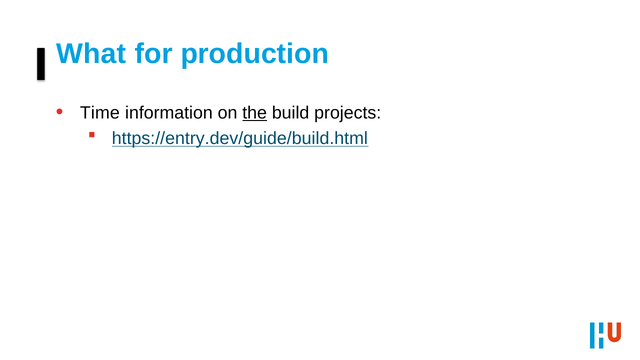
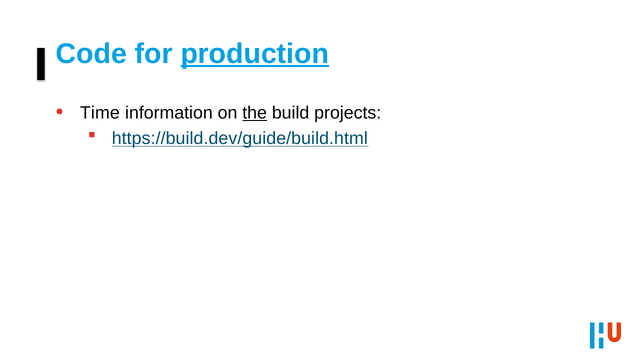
What: What -> Code
production underline: none -> present
https://entry.dev/guide/build.html: https://entry.dev/guide/build.html -> https://build.dev/guide/build.html
